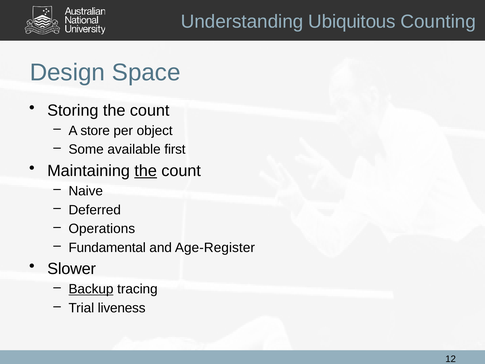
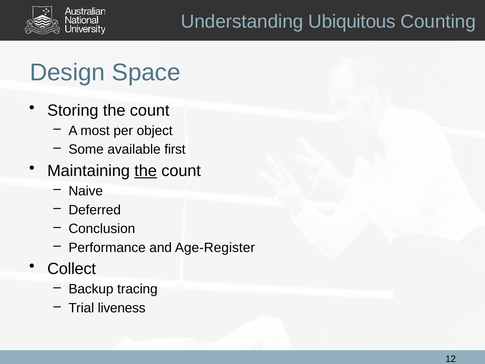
store: store -> most
Operations: Operations -> Conclusion
Fundamental: Fundamental -> Performance
Slower: Slower -> Collect
Backup underline: present -> none
